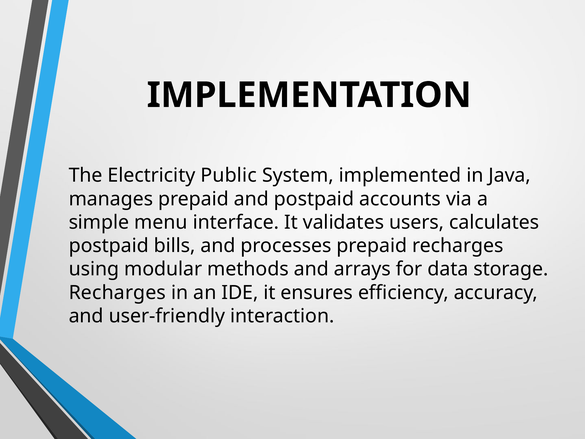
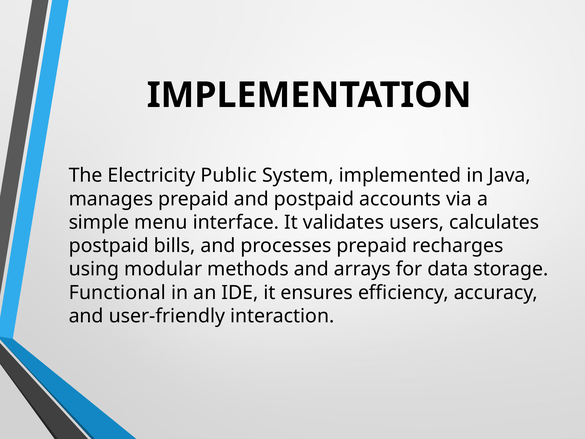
Recharges at (117, 292): Recharges -> Functional
